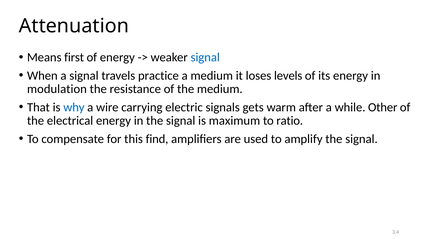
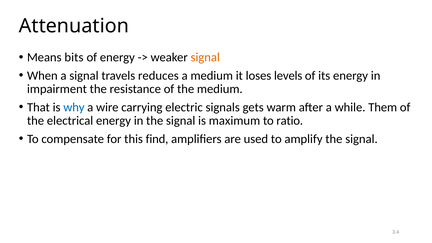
first: first -> bits
signal at (205, 57) colour: blue -> orange
practice: practice -> reduces
modulation: modulation -> impairment
Other: Other -> Them
